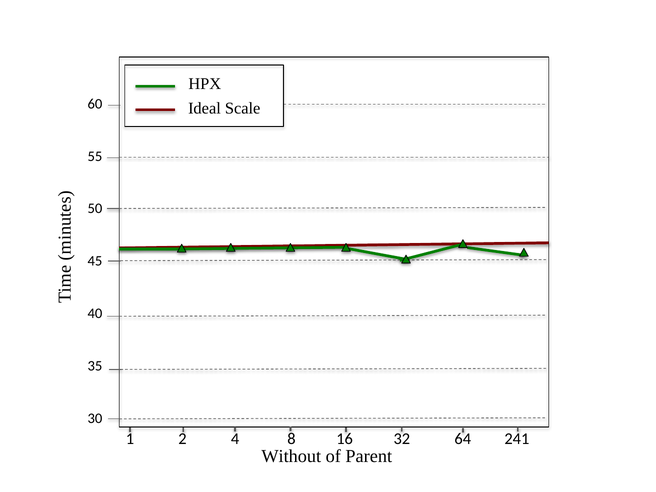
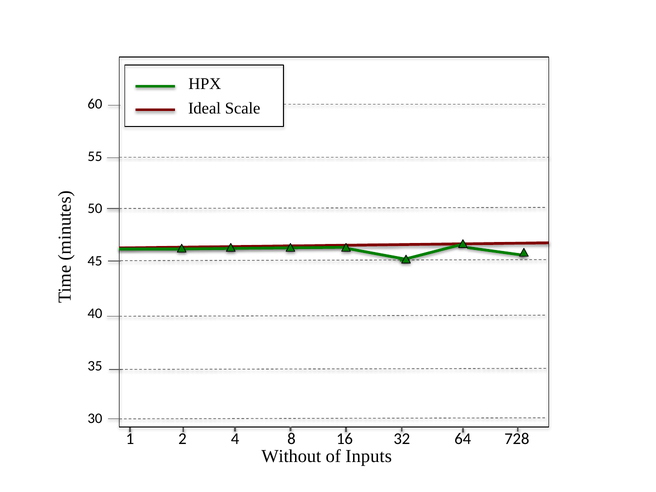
241: 241 -> 728
Parent: Parent -> Inputs
